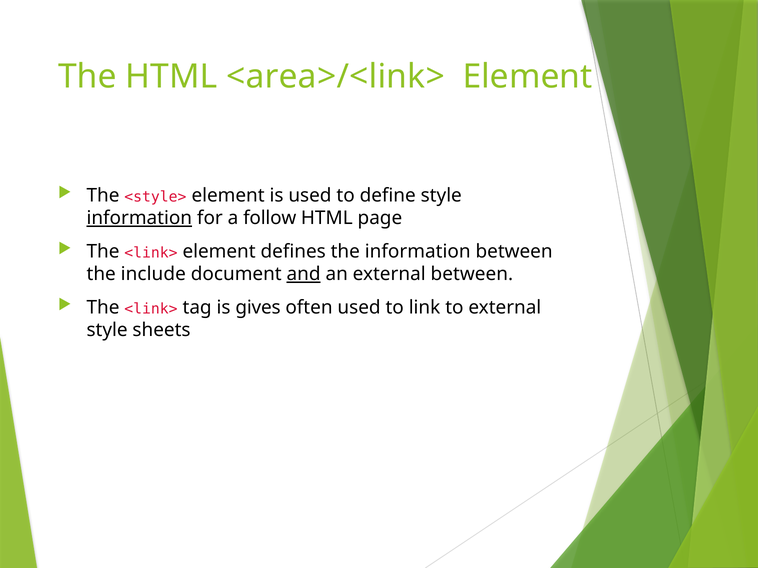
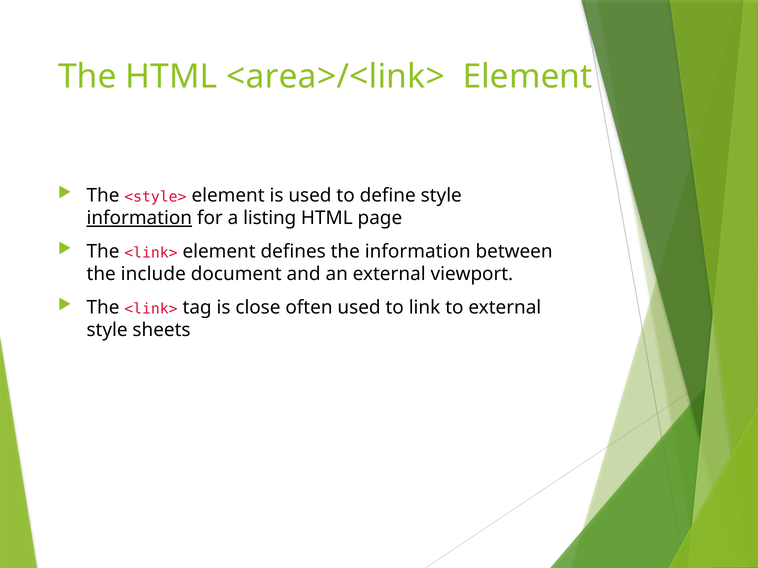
follow: follow -> listing
and underline: present -> none
external between: between -> viewport
gives: gives -> close
